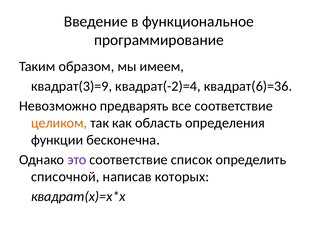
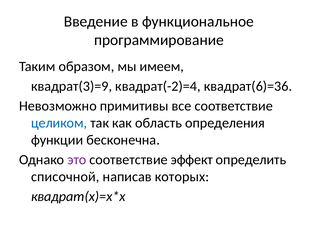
предварять: предварять -> примитивы
целиком colour: orange -> blue
список: список -> эффект
